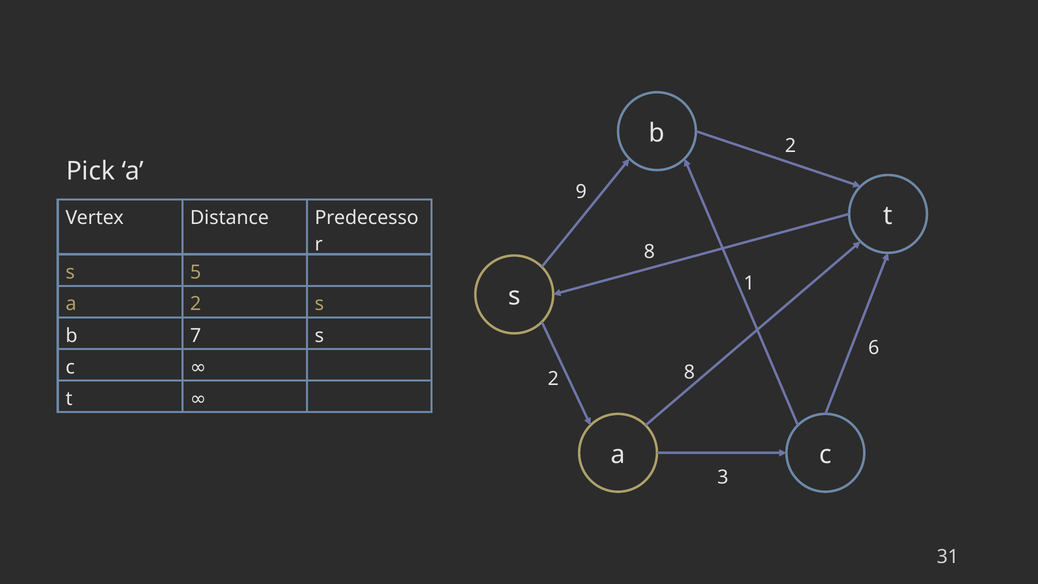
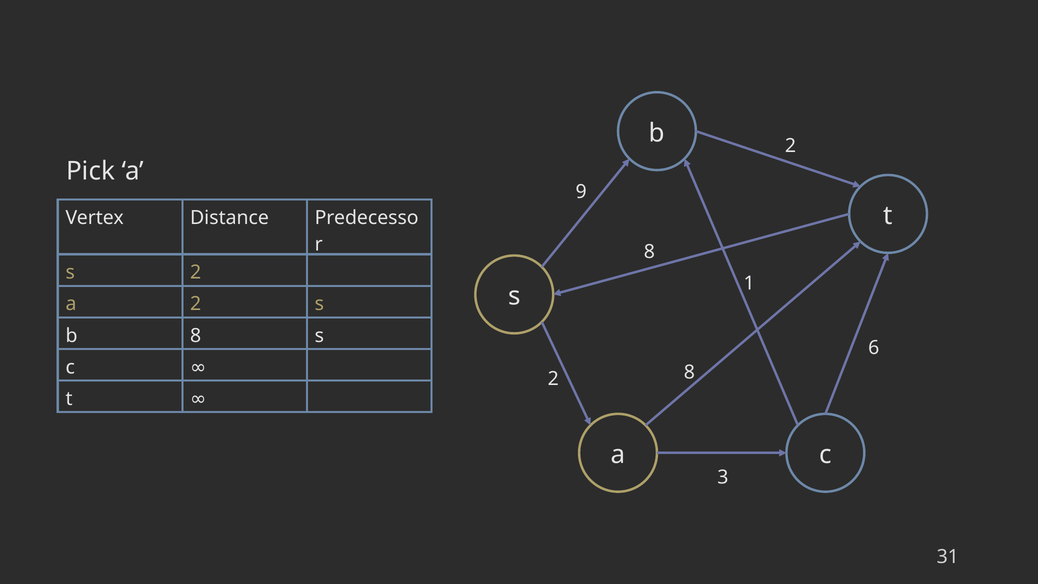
s 5: 5 -> 2
b 7: 7 -> 8
